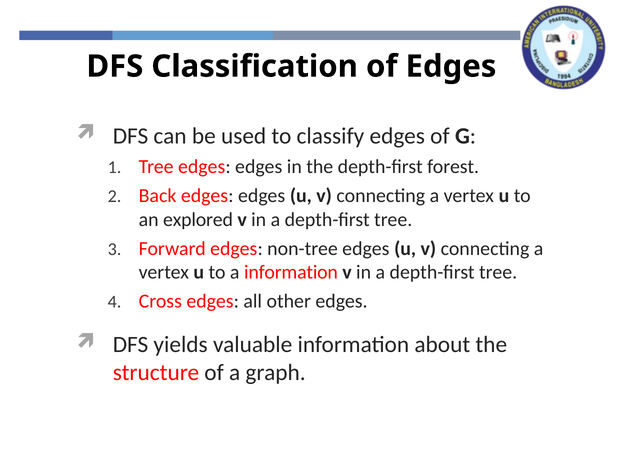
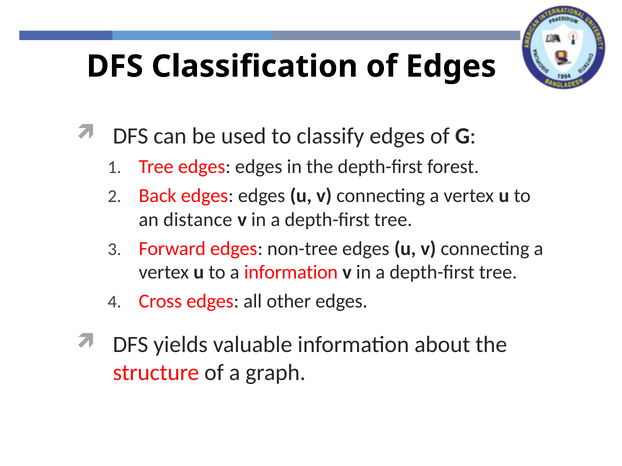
explored: explored -> distance
